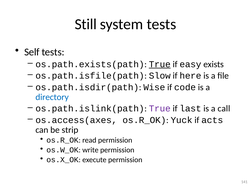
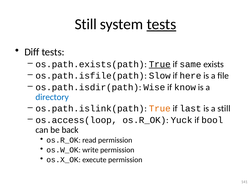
tests at (161, 24) underline: none -> present
Self: Self -> Diff
easy: easy -> same
code: code -> know
True at (160, 109) colour: purple -> orange
a call: call -> still
os.access(axes: os.access(axes -> os.access(loop
acts: acts -> bool
strip: strip -> back
